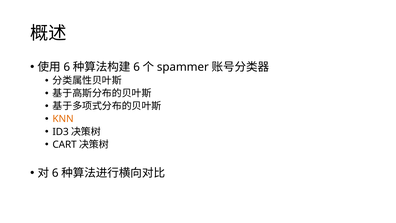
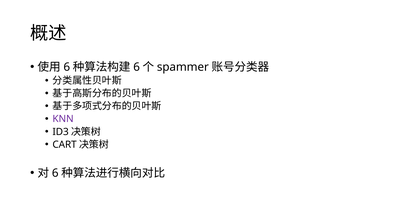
KNN colour: orange -> purple
